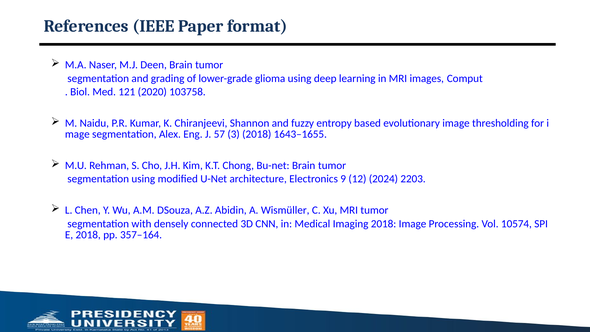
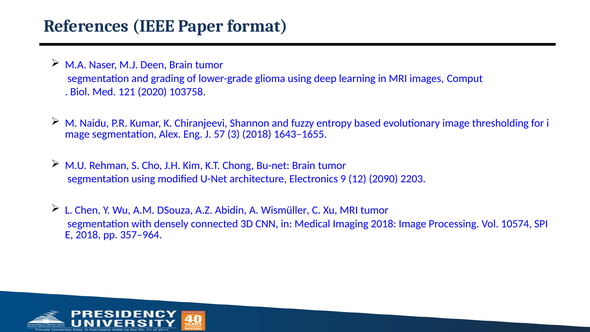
2024: 2024 -> 2090
357–164: 357–164 -> 357–964
